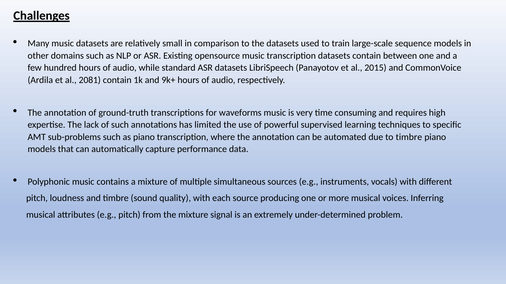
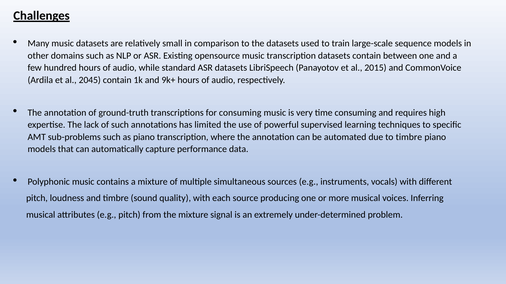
2081: 2081 -> 2045
for waveforms: waveforms -> consuming
